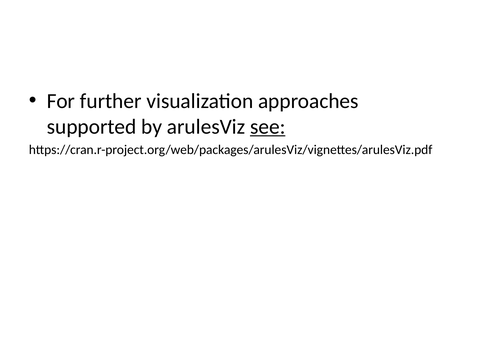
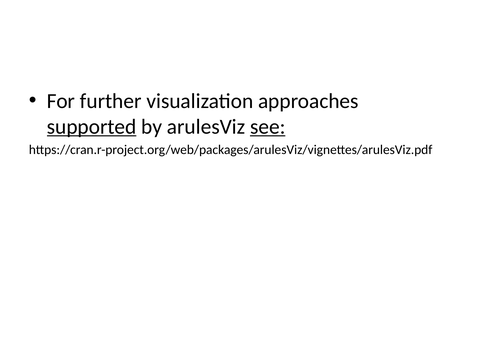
supported underline: none -> present
